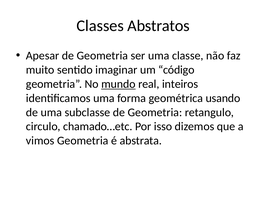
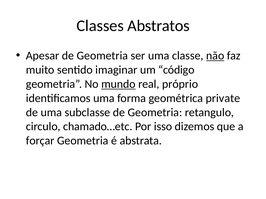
não underline: none -> present
inteiros: inteiros -> próprio
usando: usando -> private
vimos: vimos -> forçar
